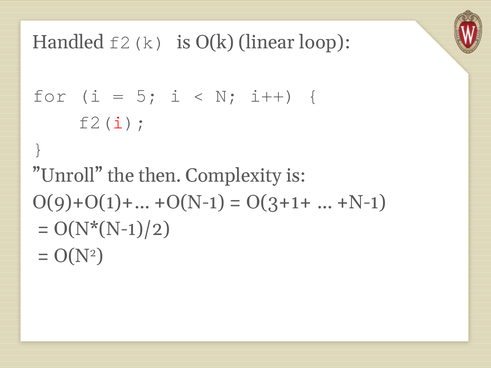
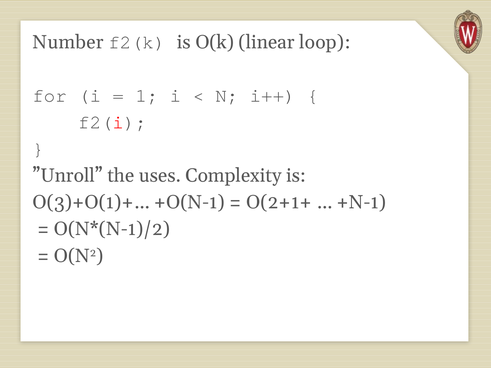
Handled: Handled -> Number
5: 5 -> 1
then: then -> uses
O(9)+O(1)+…: O(9)+O(1)+… -> O(3)+O(1)+…
O(3+1+: O(3+1+ -> O(2+1+
